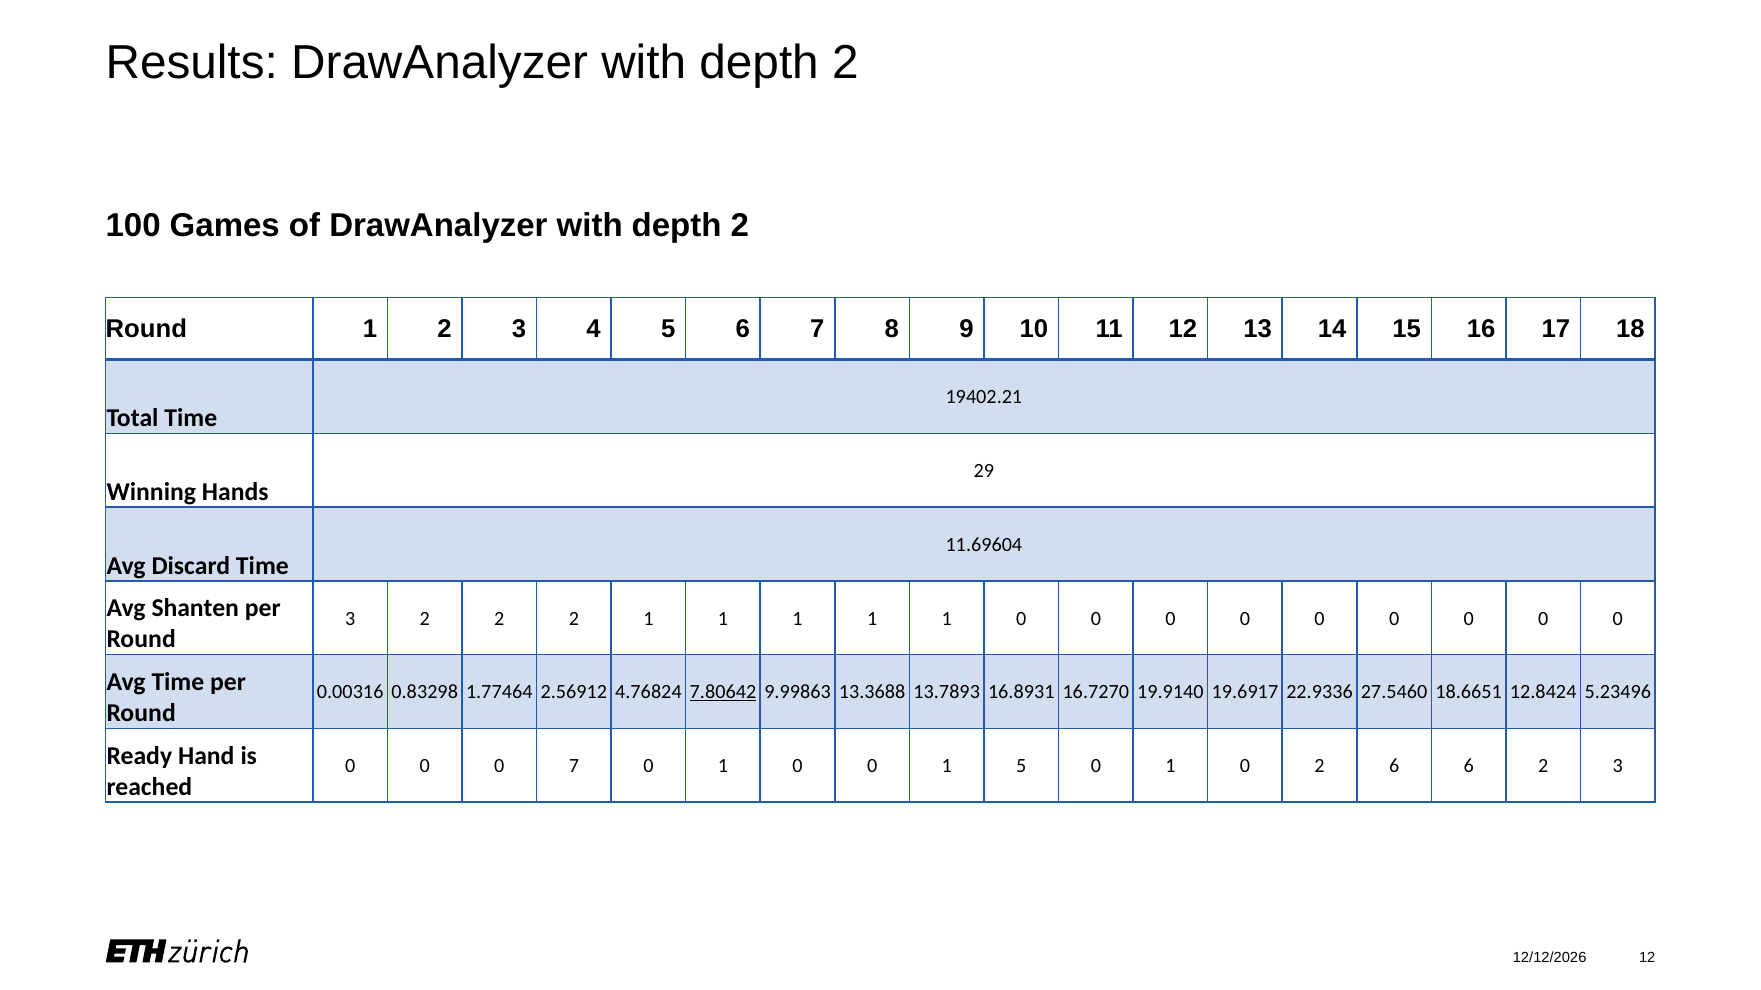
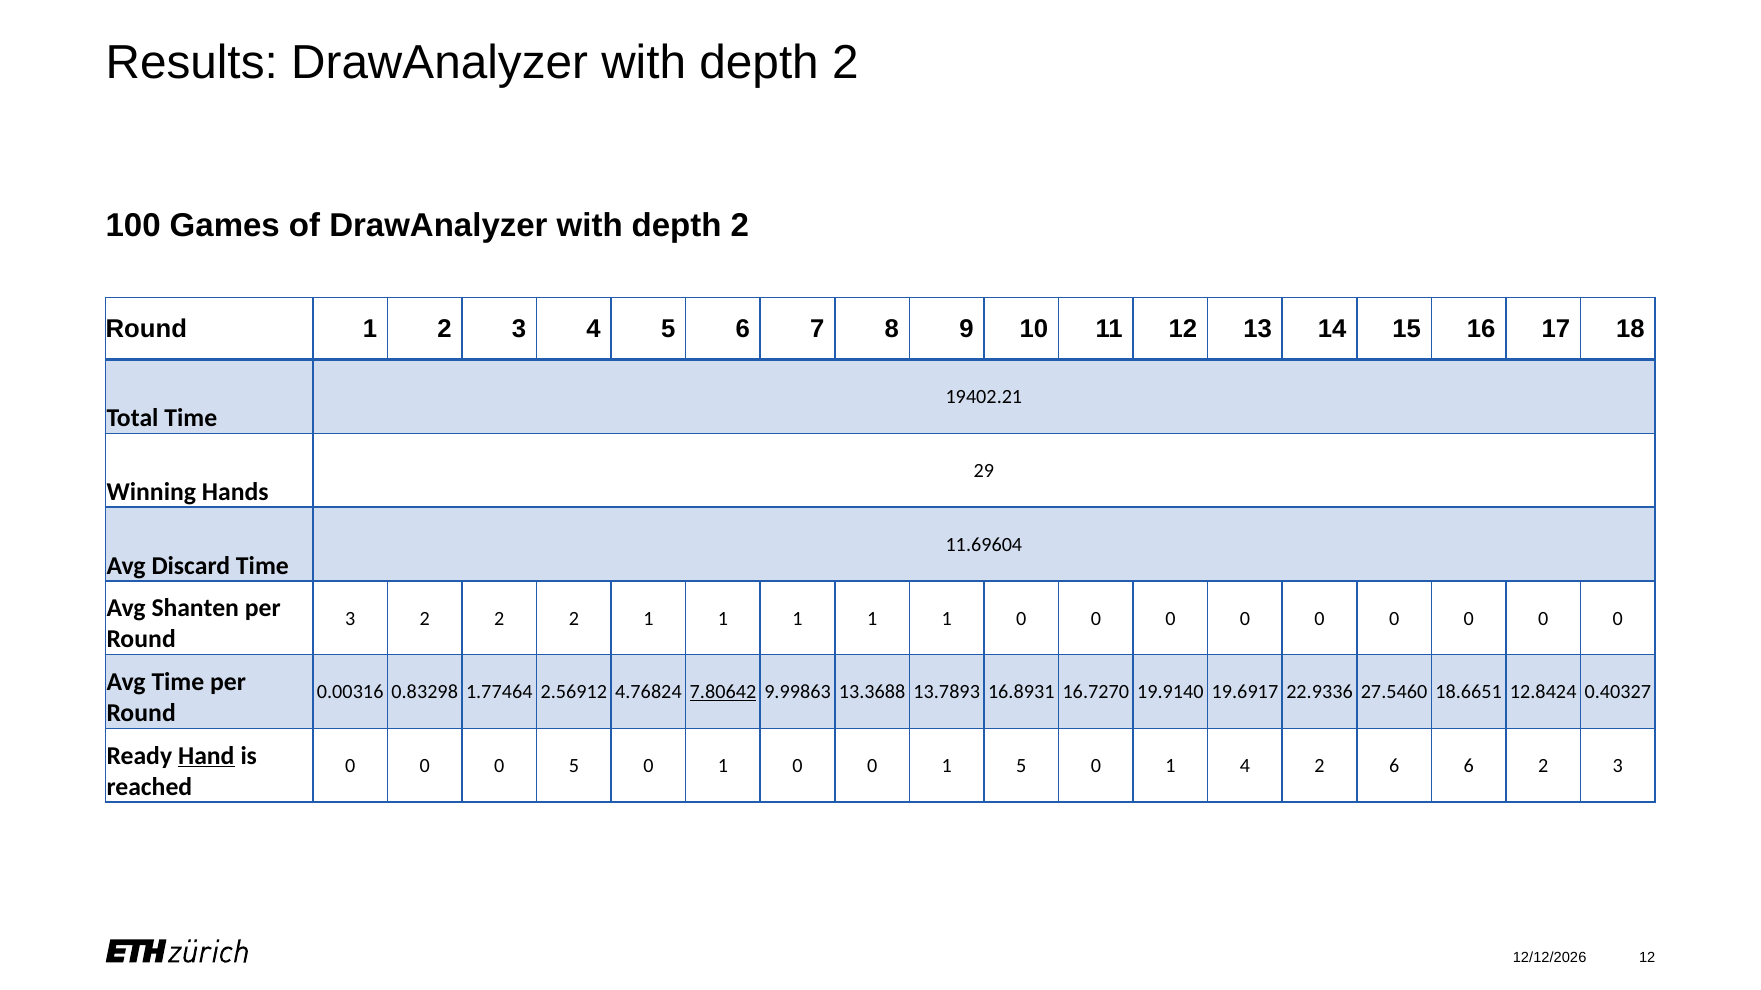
5.23496: 5.23496 -> 0.40327
Hand underline: none -> present
0 7: 7 -> 5
5 0 1 0: 0 -> 4
